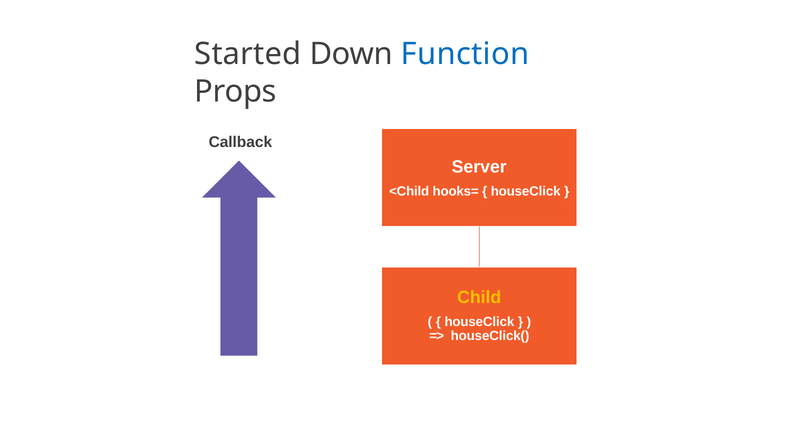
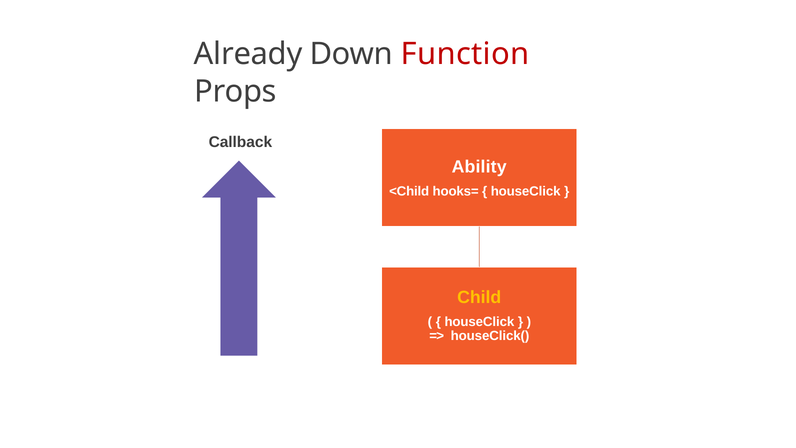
Started: Started -> Already
Function colour: blue -> red
Server: Server -> Ability
